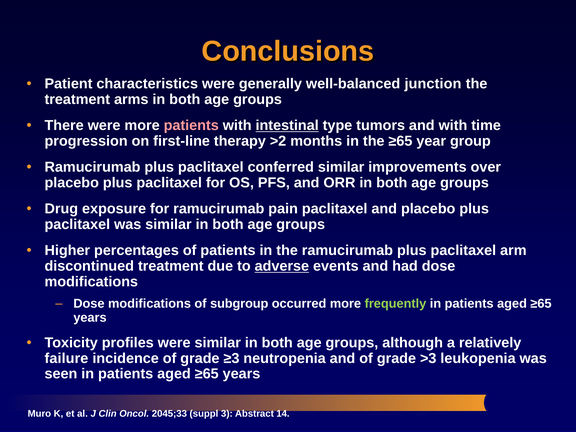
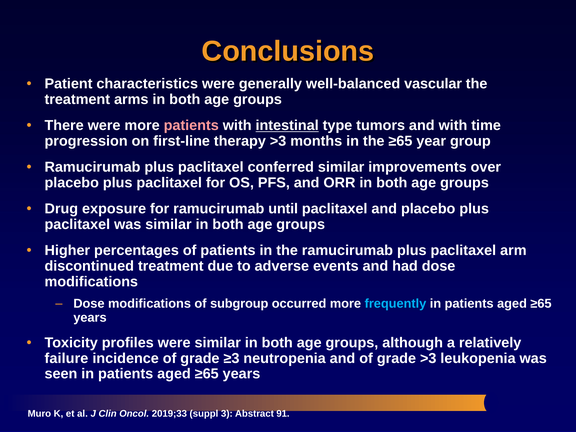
junction: junction -> vascular
therapy >2: >2 -> >3
pain: pain -> until
adverse underline: present -> none
frequently colour: light green -> light blue
2045;33: 2045;33 -> 2019;33
14: 14 -> 91
